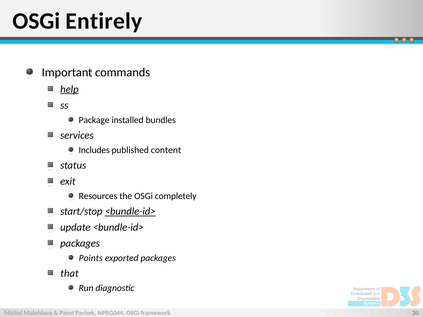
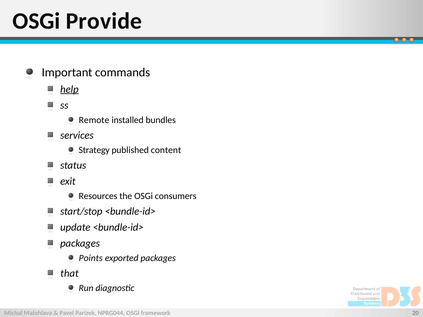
Entirely: Entirely -> Provide
Package: Package -> Remote
Includes: Includes -> Strategy
completely: completely -> consumers
<bundle-id> at (130, 212) underline: present -> none
